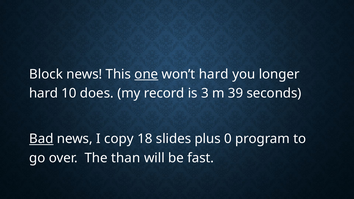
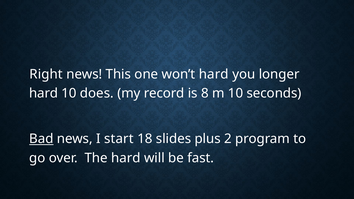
Block: Block -> Right
one underline: present -> none
3: 3 -> 8
m 39: 39 -> 10
copy: copy -> start
0: 0 -> 2
The than: than -> hard
